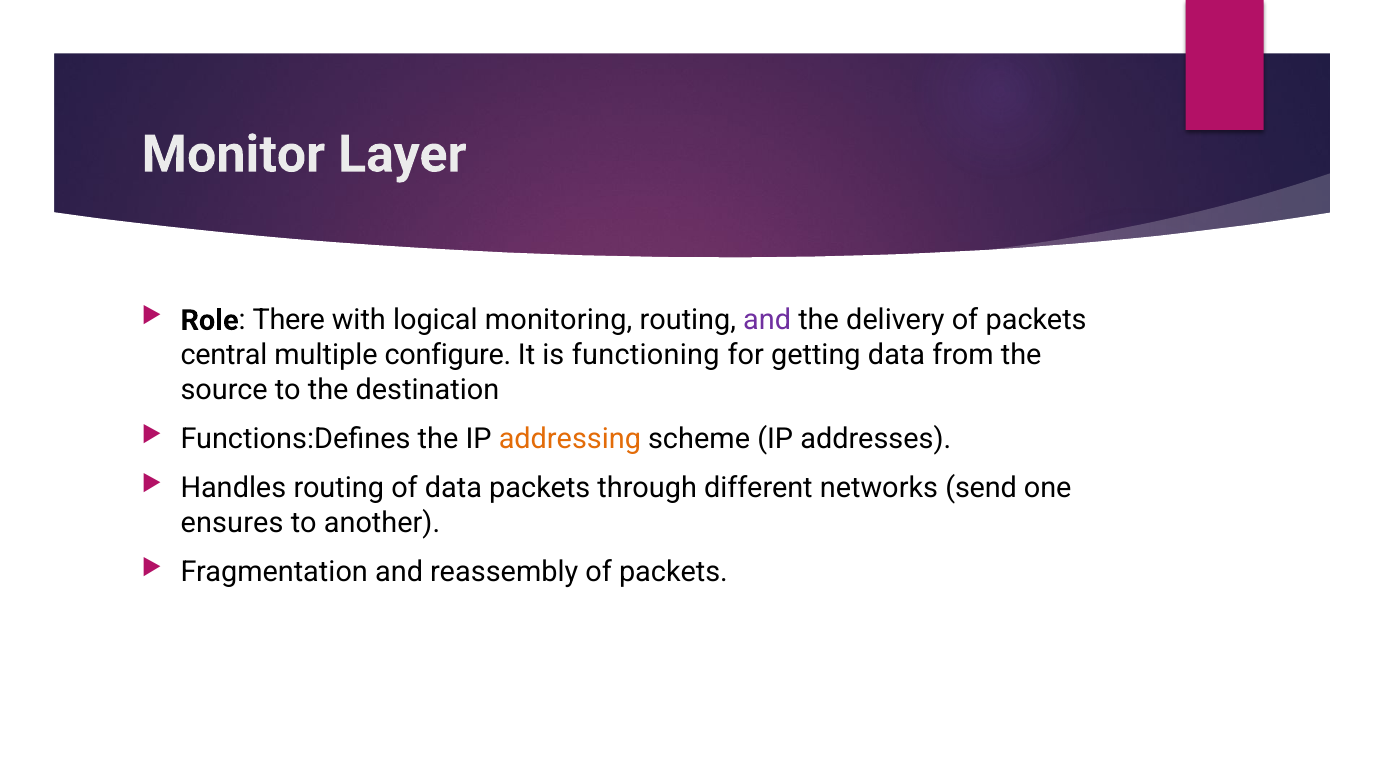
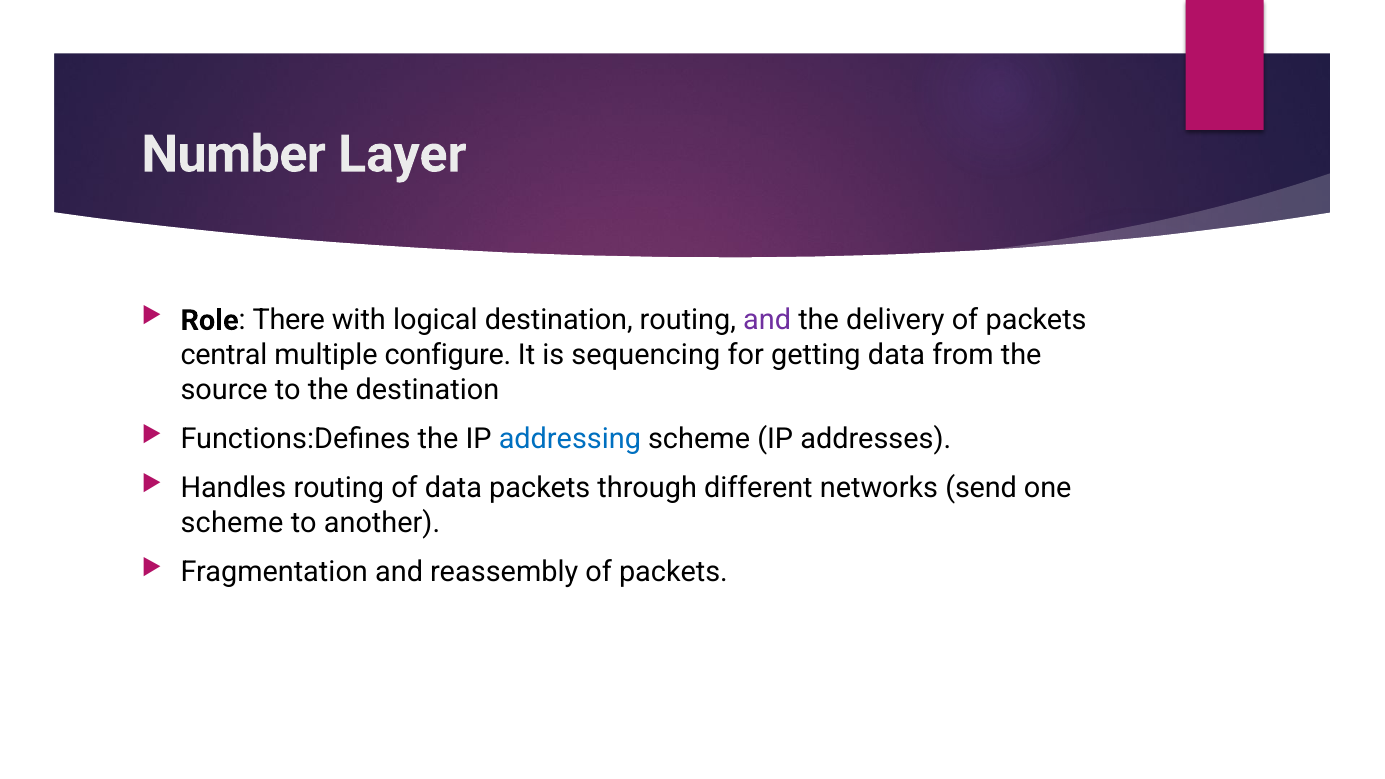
Monitor: Monitor -> Number
logical monitoring: monitoring -> destination
functioning: functioning -> sequencing
addressing colour: orange -> blue
ensures at (232, 523): ensures -> scheme
